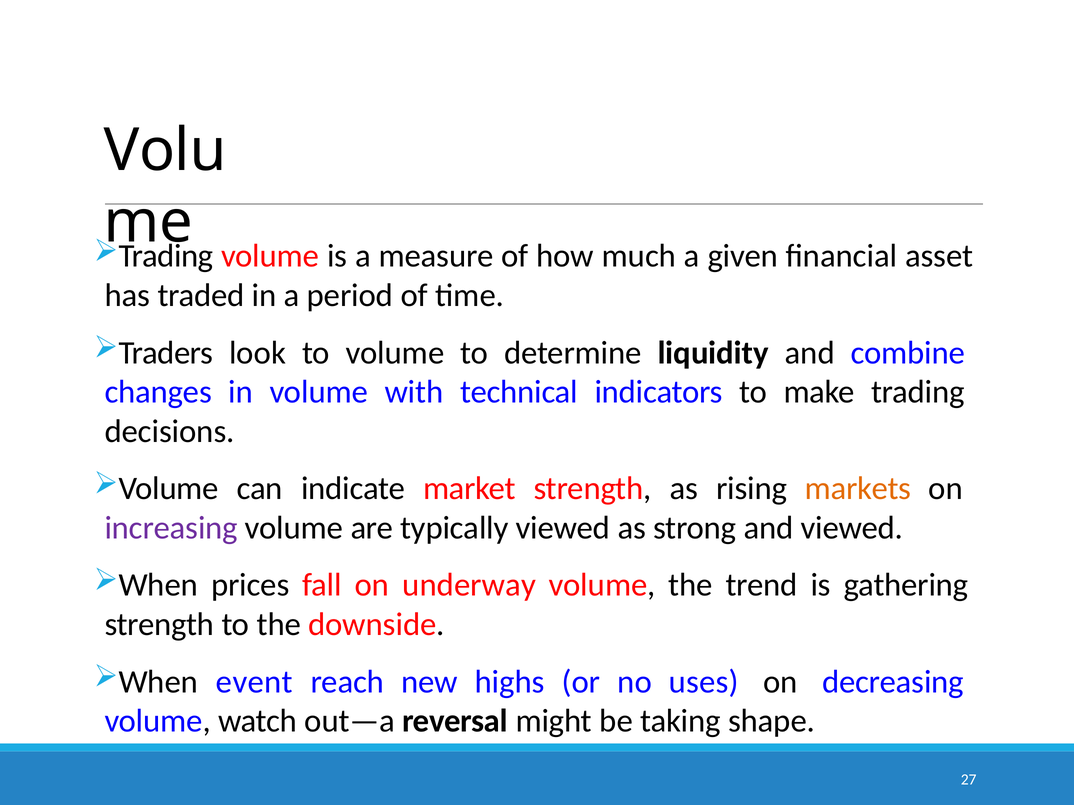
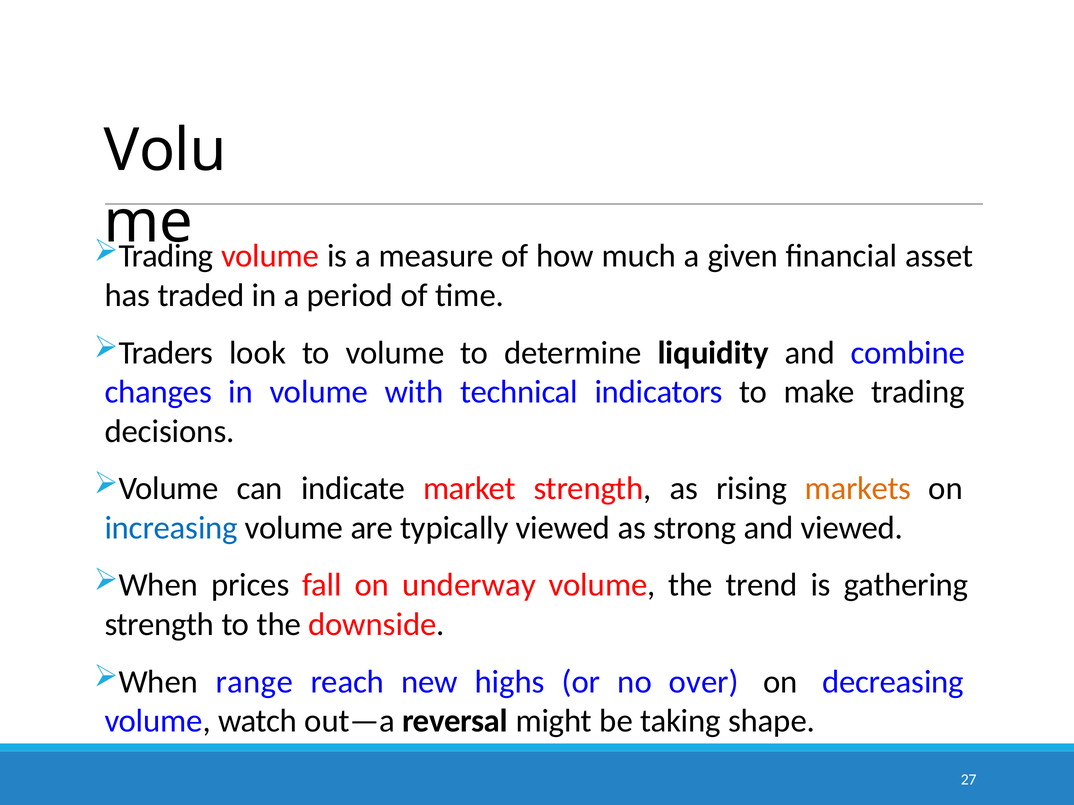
increasing colour: purple -> blue
event: event -> range
uses: uses -> over
